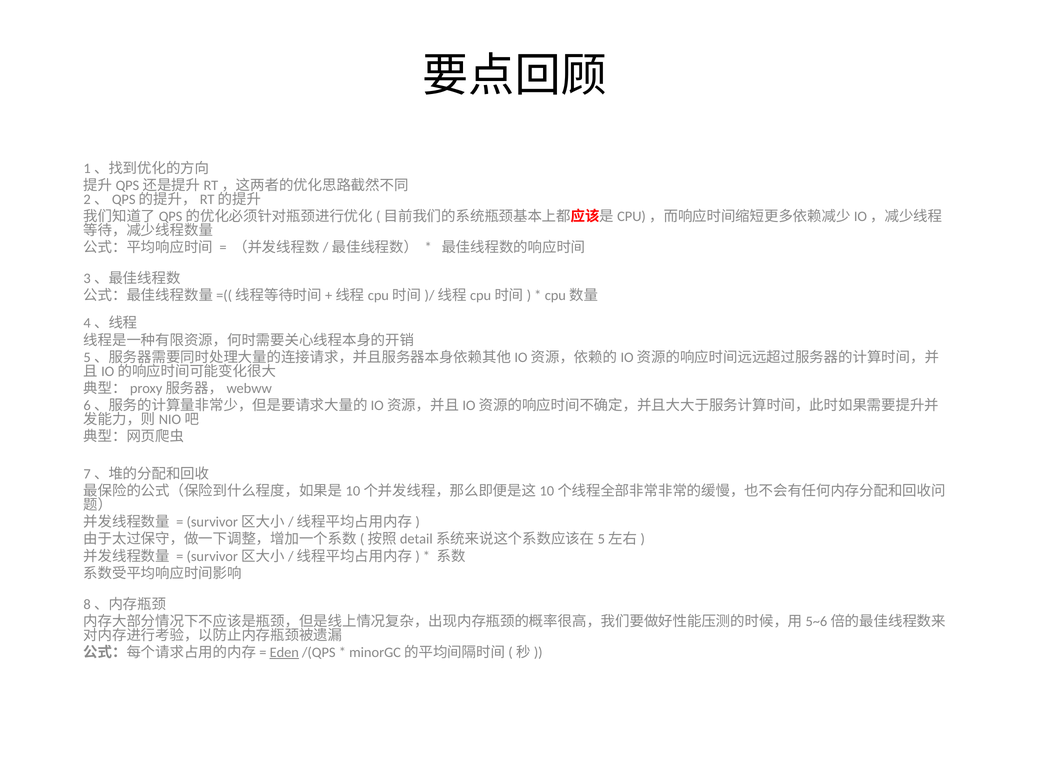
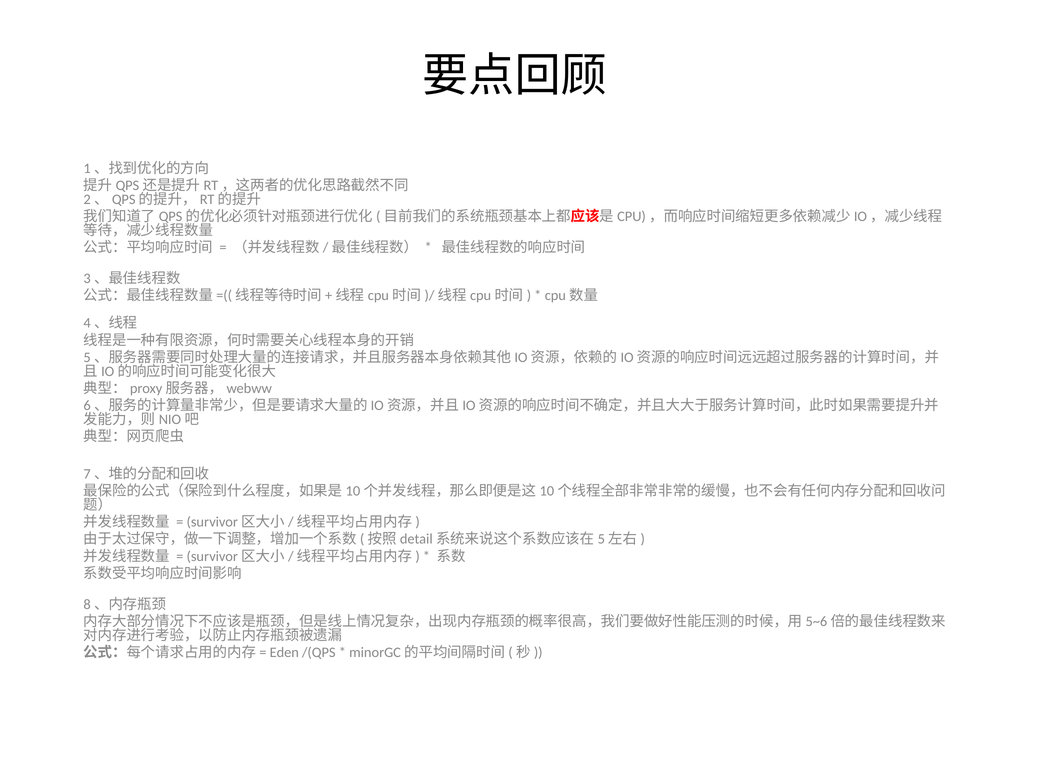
Eden underline: present -> none
